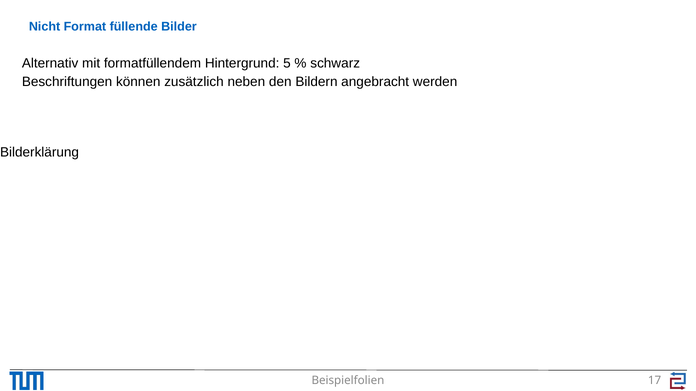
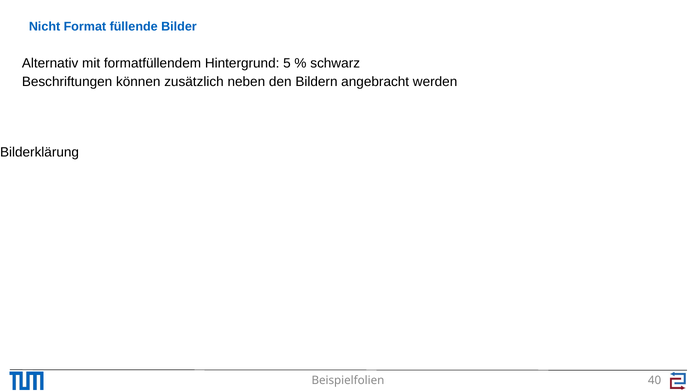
17: 17 -> 40
